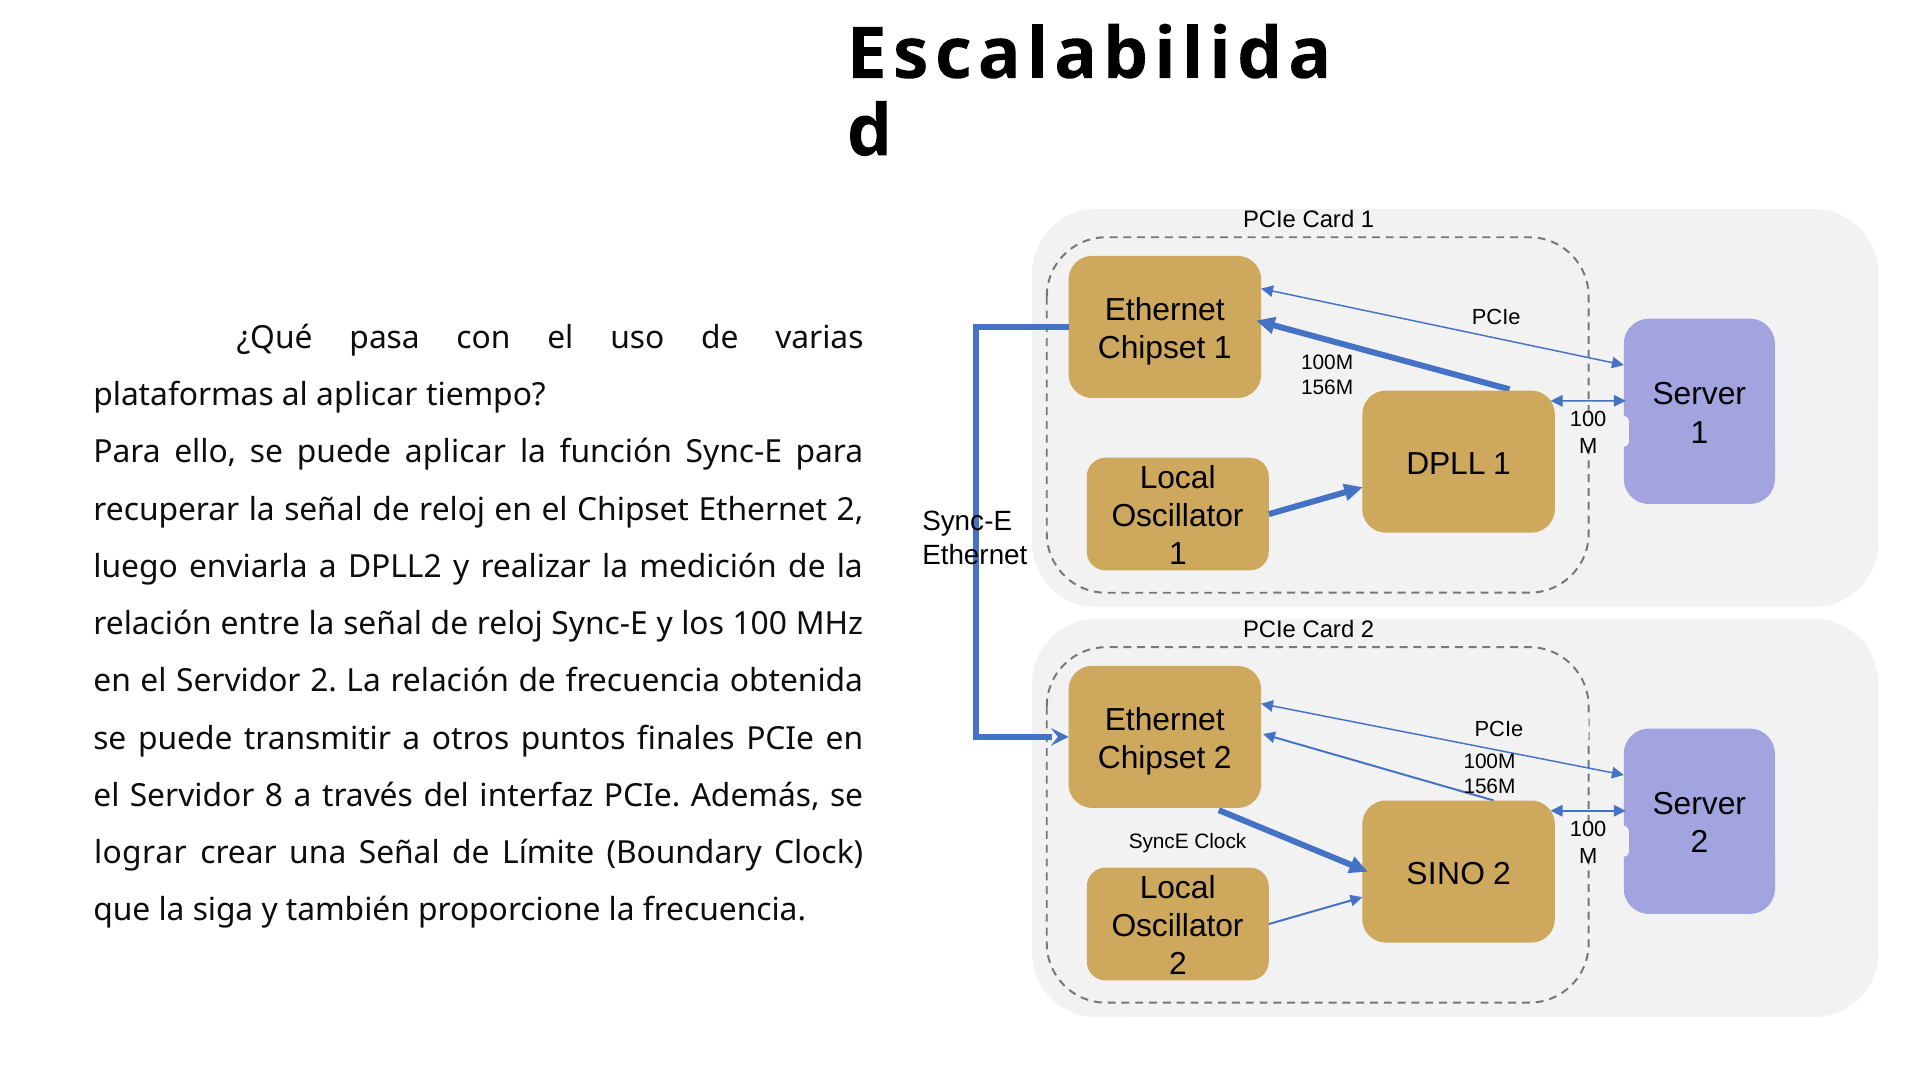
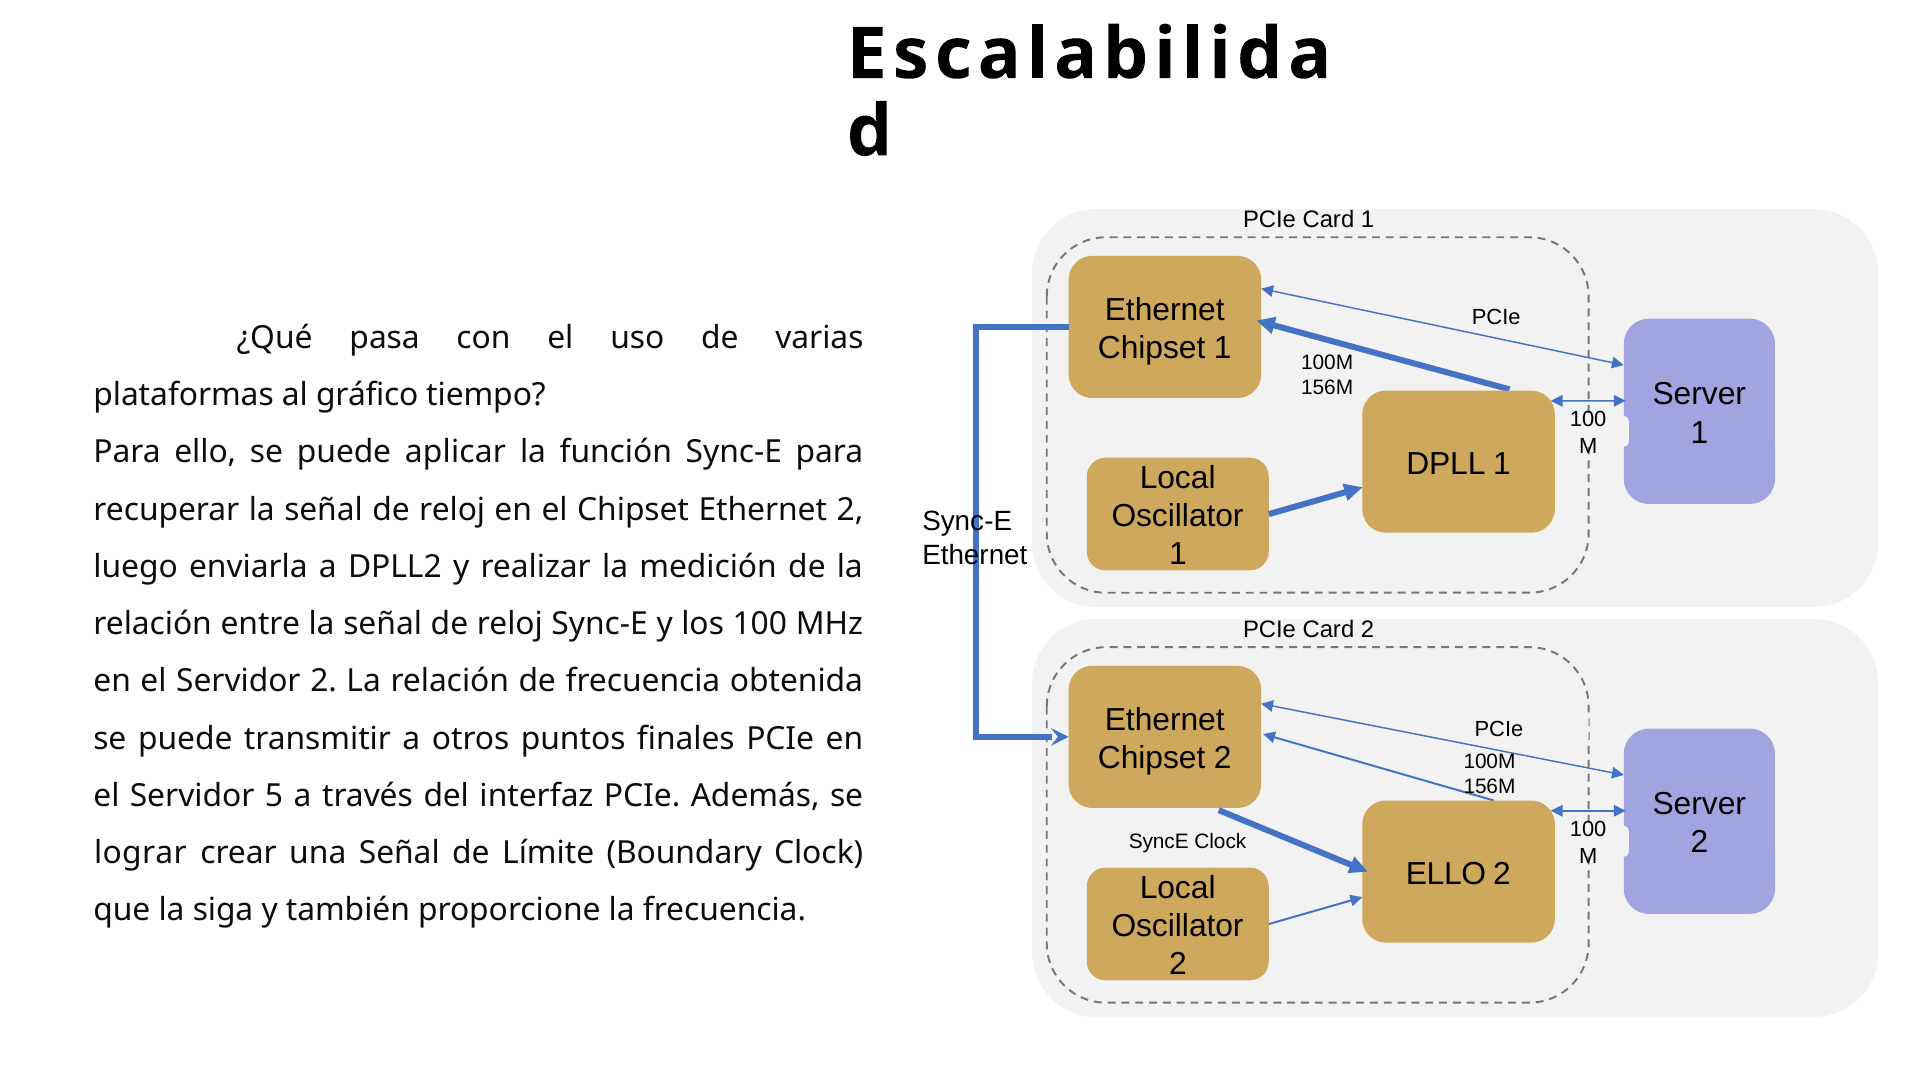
al aplicar: aplicar -> gráfico
8: 8 -> 5
SINO at (1446, 874): SINO -> ELLO
